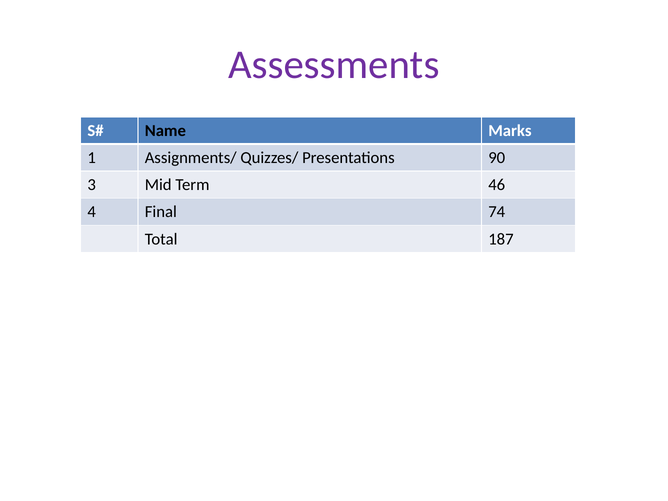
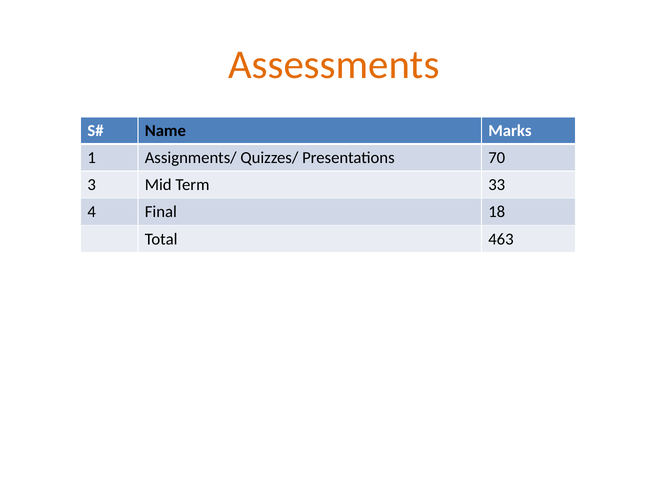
Assessments colour: purple -> orange
90: 90 -> 70
46: 46 -> 33
74: 74 -> 18
187: 187 -> 463
